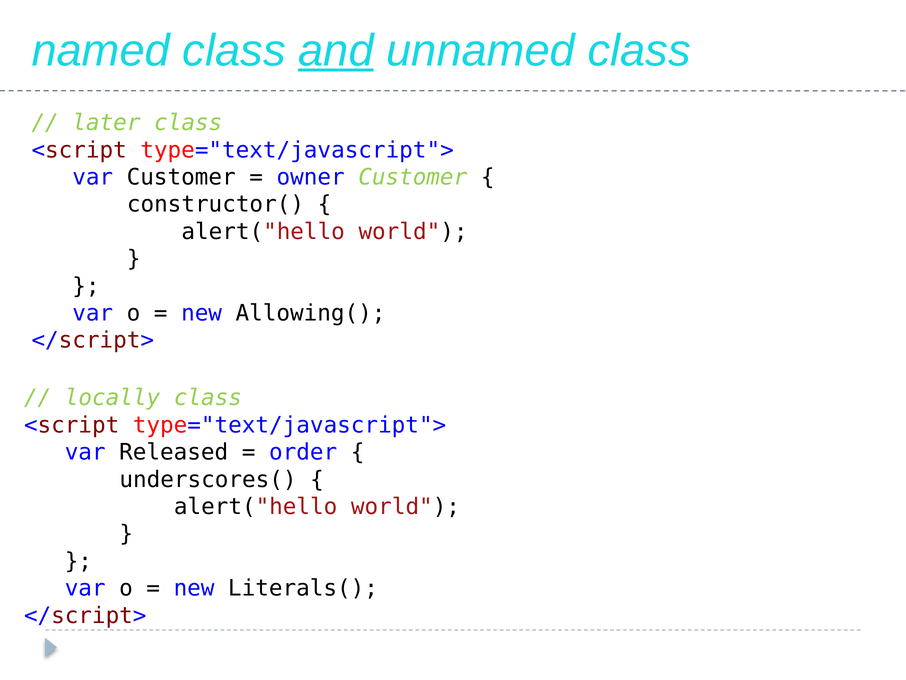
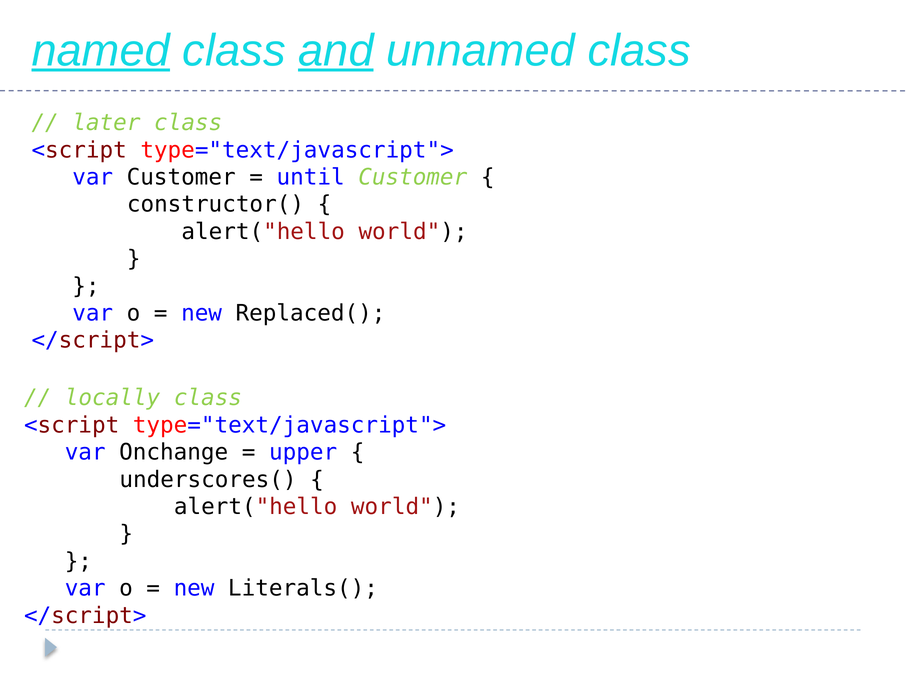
named underline: none -> present
owner: owner -> until
Allowing(: Allowing( -> Replaced(
Released: Released -> Onchange
order: order -> upper
